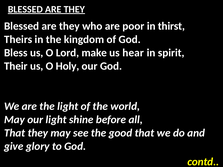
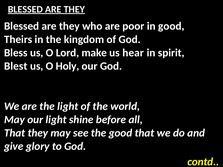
in thirst: thirst -> good
Their: Their -> Blest
